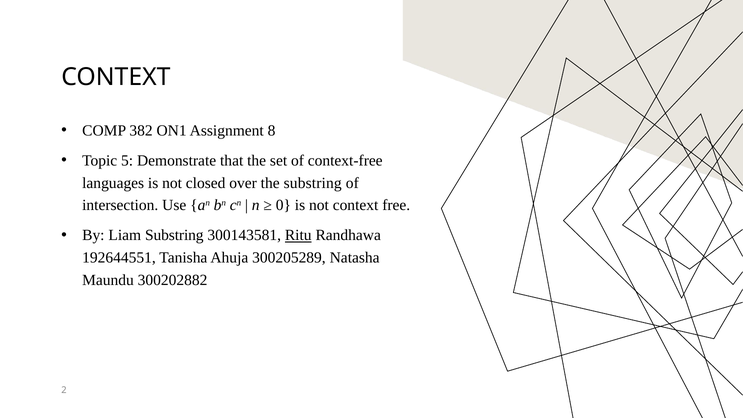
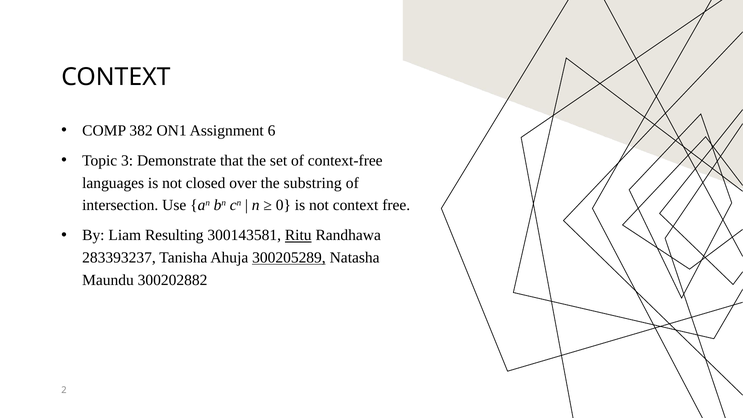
8: 8 -> 6
5: 5 -> 3
Liam Substring: Substring -> Resulting
192644551: 192644551 -> 283393237
300205289 underline: none -> present
